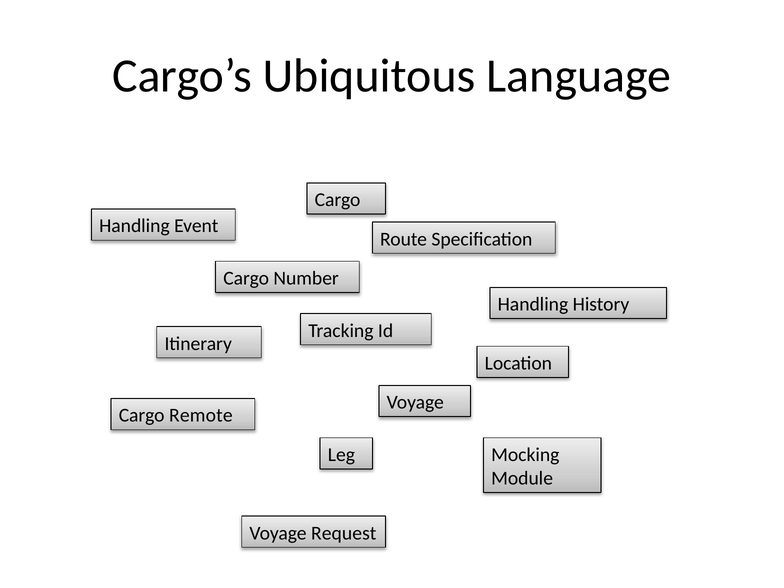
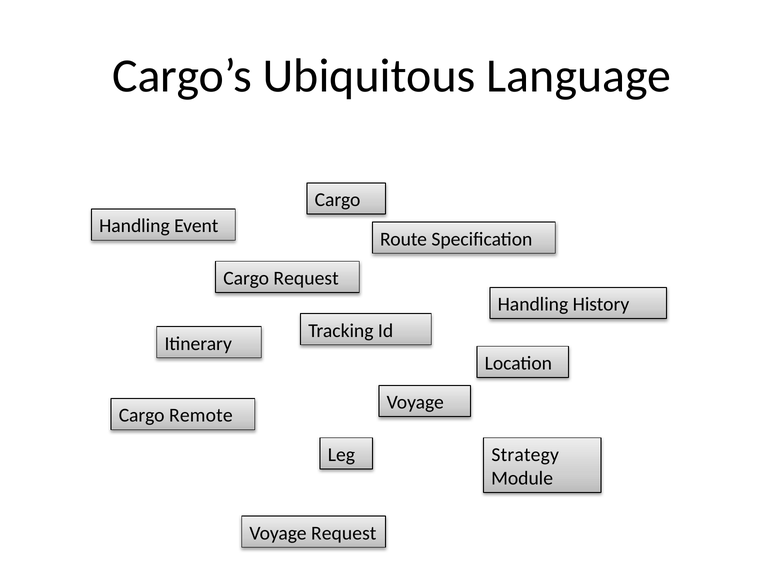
Cargo Number: Number -> Request
Mocking: Mocking -> Strategy
